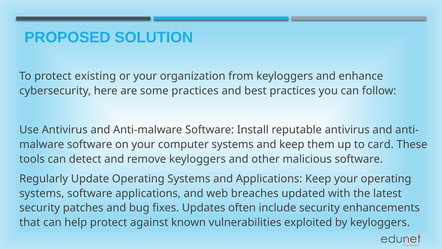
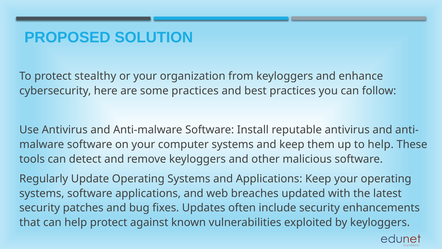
existing: existing -> stealthy
to card: card -> help
